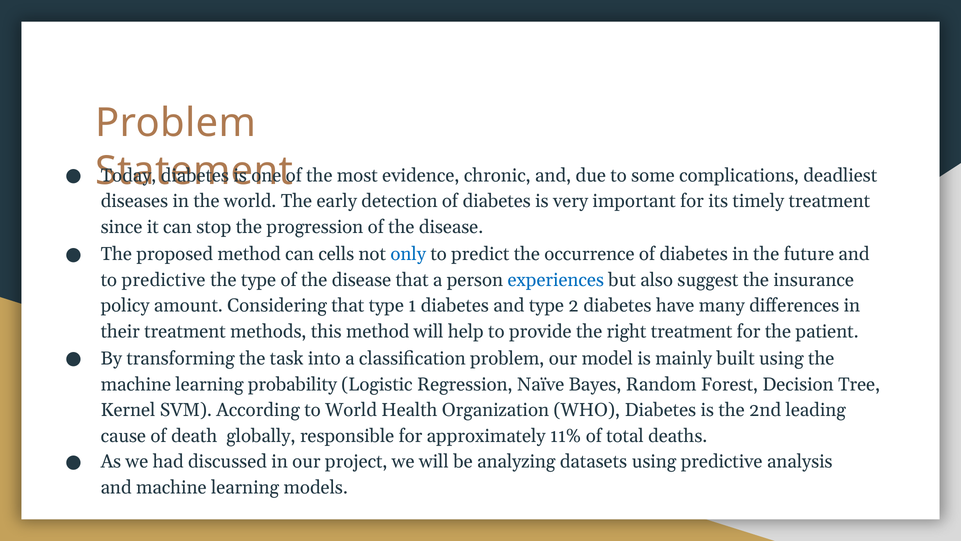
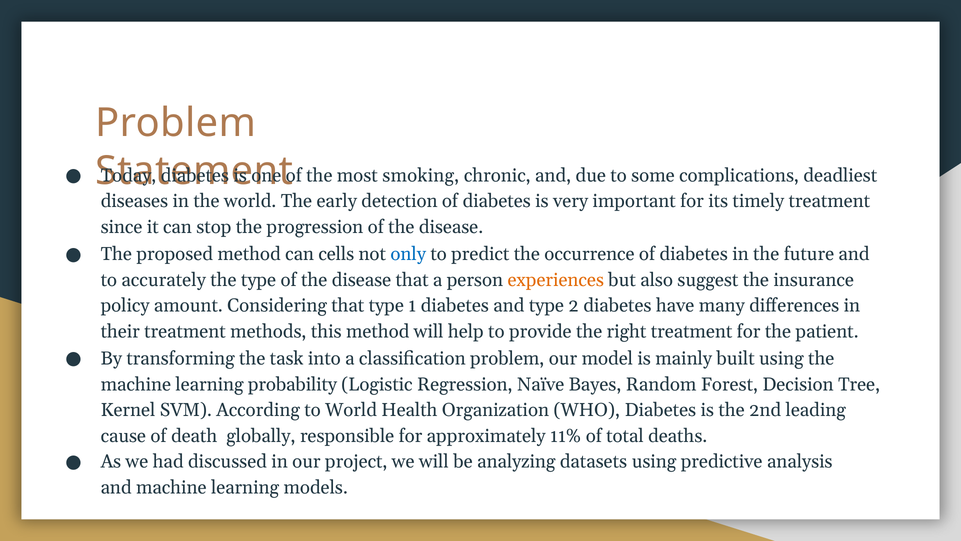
evidence: evidence -> smoking
to predictive: predictive -> accurately
experiences colour: blue -> orange
